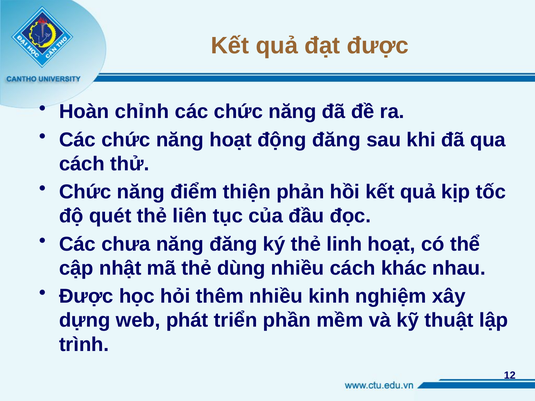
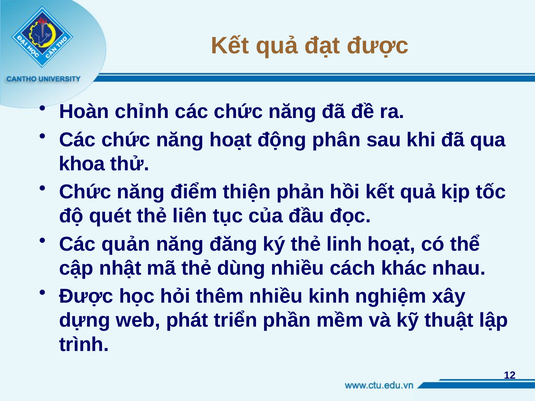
động đăng: đăng -> phân
cách at (82, 164): cách -> khoa
chưa: chưa -> quản
